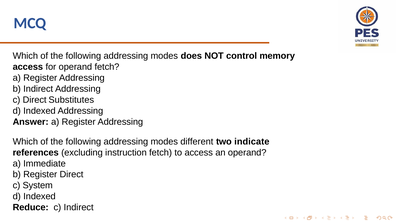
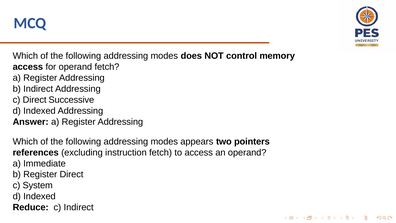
Substitutes: Substitutes -> Successive
different: different -> appears
indicate: indicate -> pointers
